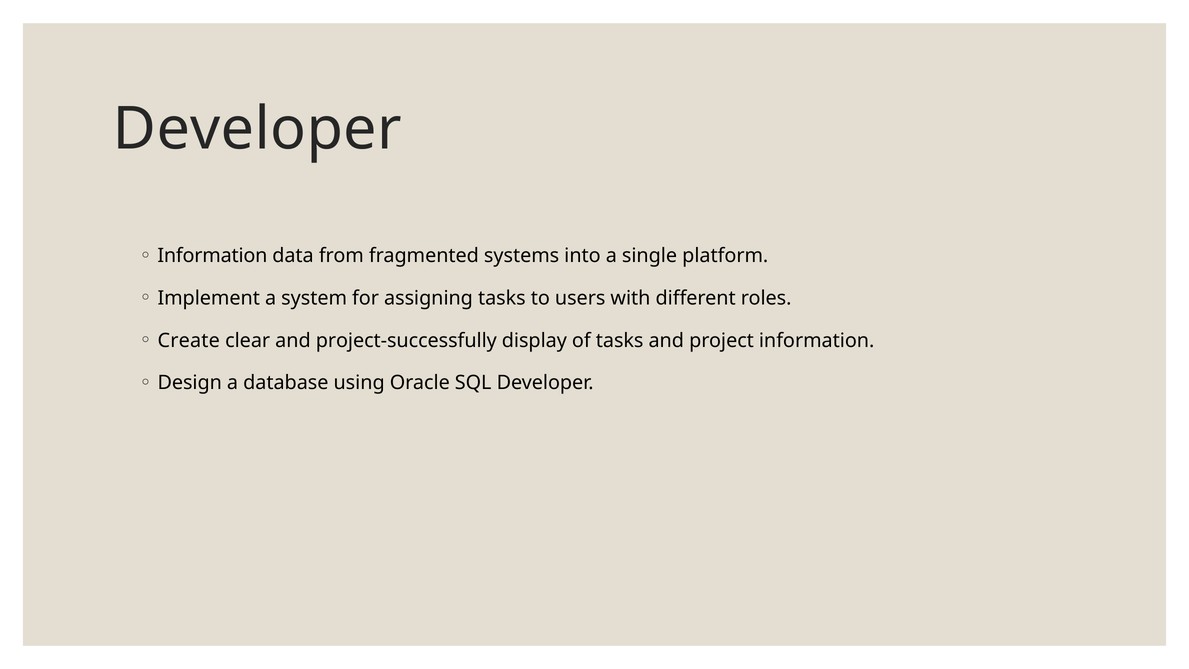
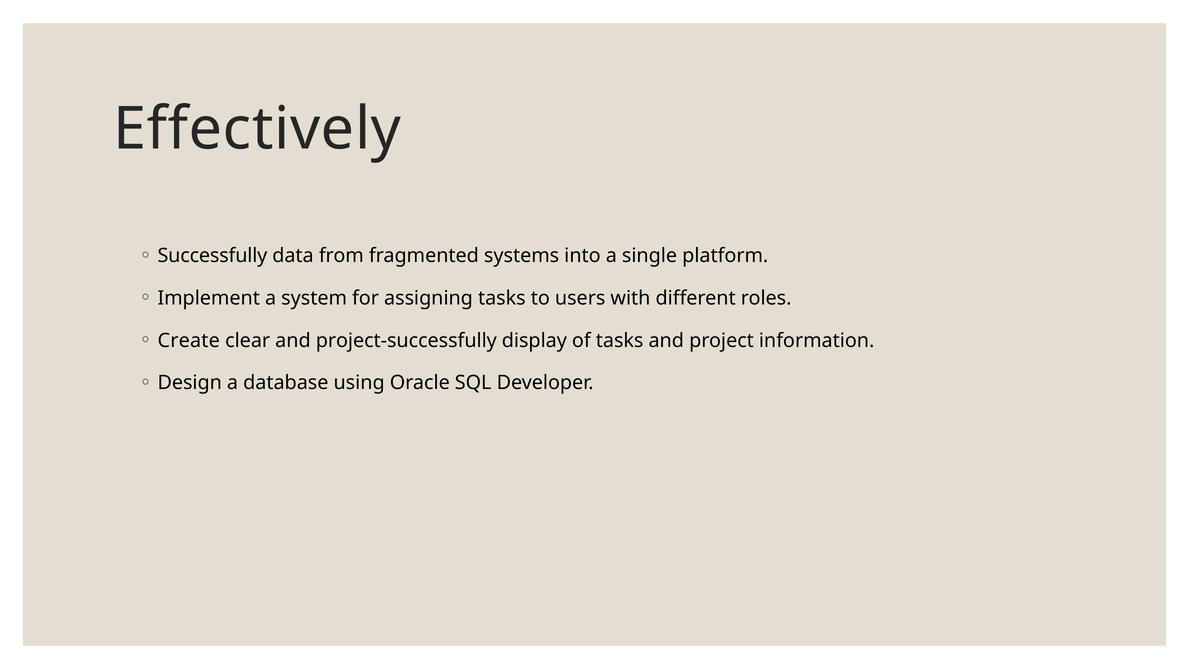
Developer at (257, 129): Developer -> Effectively
Information at (212, 256): Information -> Successfully
